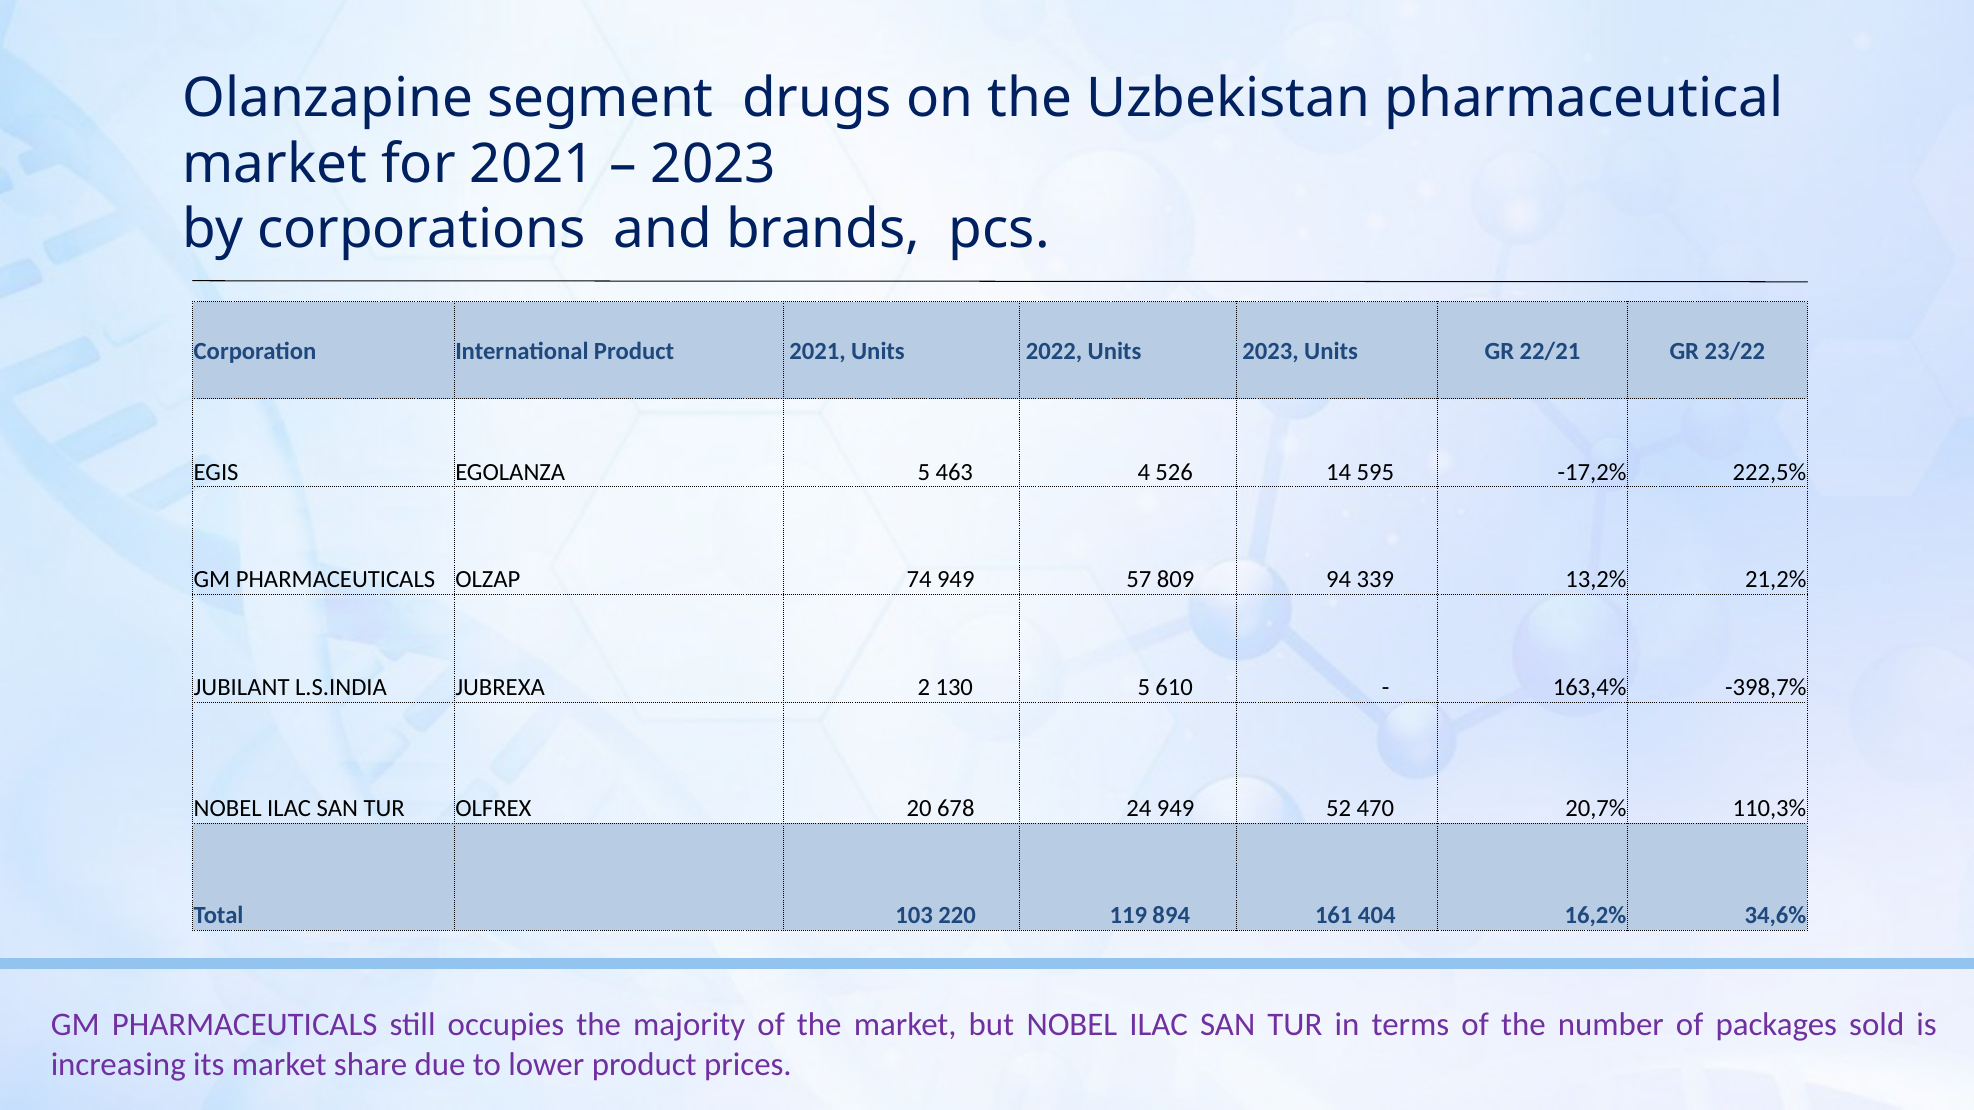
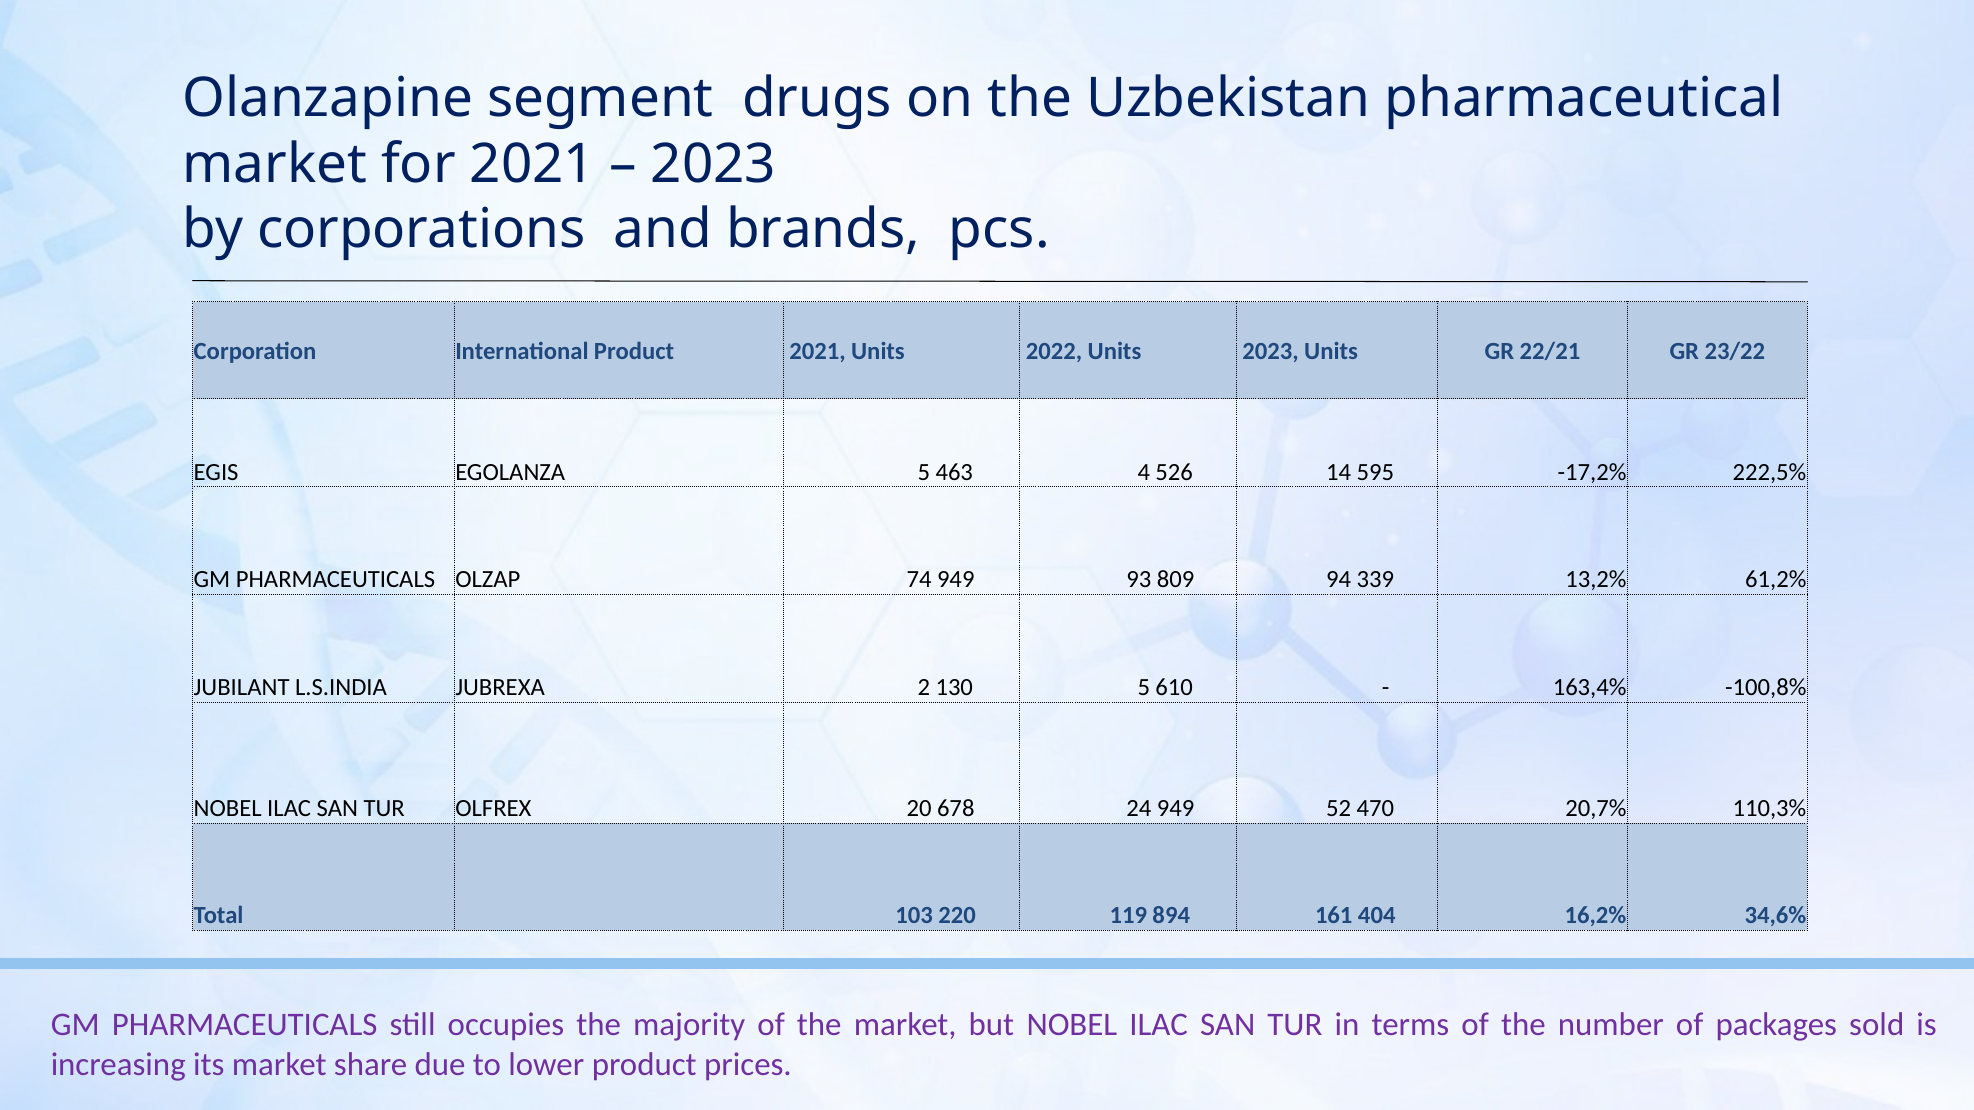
57: 57 -> 93
21,2%: 21,2% -> 61,2%
-398,7%: -398,7% -> -100,8%
